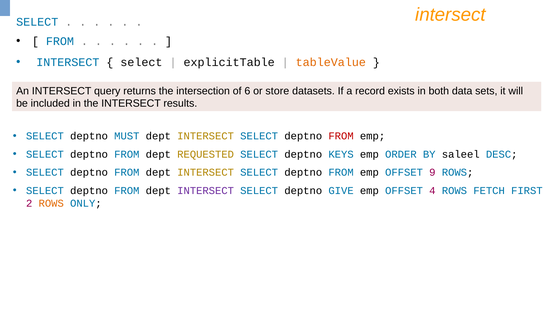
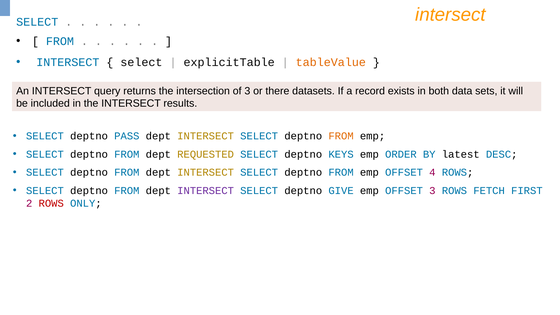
of 6: 6 -> 3
store: store -> there
MUST: MUST -> PASS
FROM at (341, 136) colour: red -> orange
saleel: saleel -> latest
9: 9 -> 4
OFFSET 4: 4 -> 3
ROWS at (51, 203) colour: orange -> red
